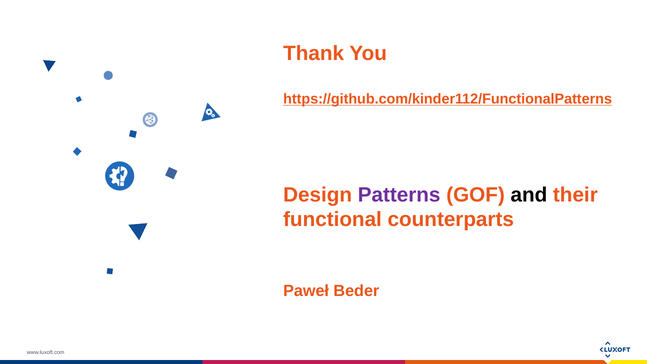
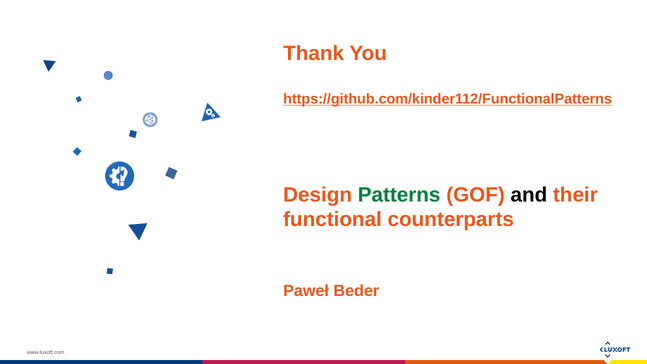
Patterns colour: purple -> green
